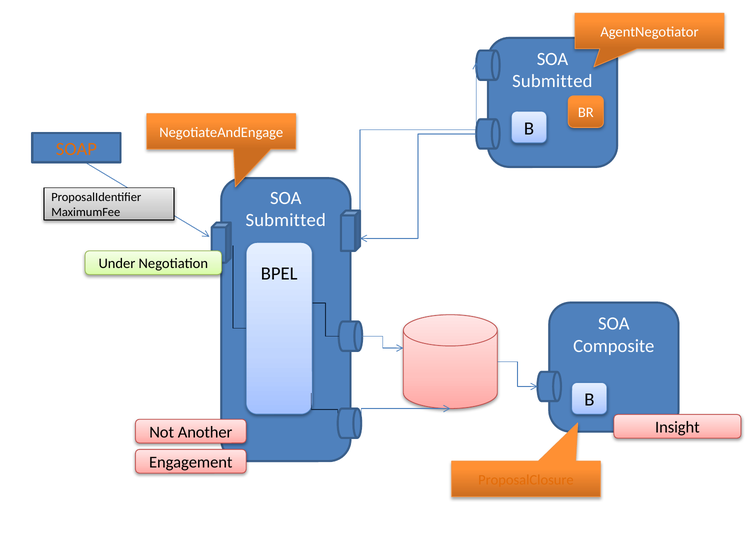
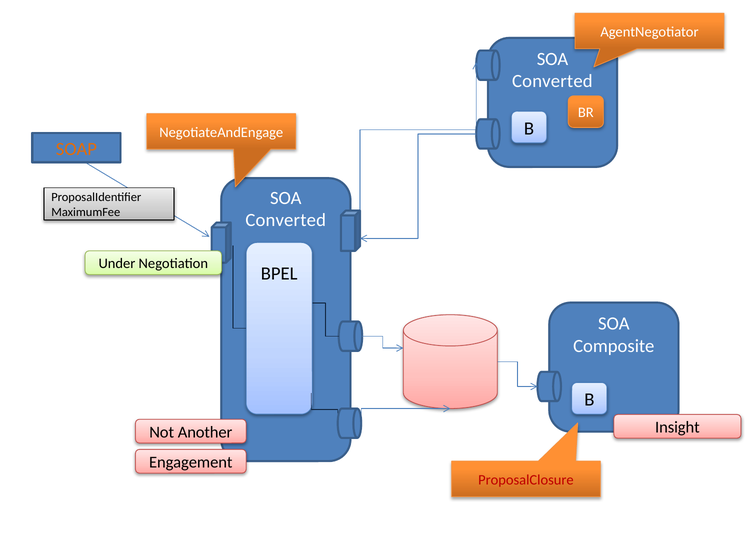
Submitted at (552, 81): Submitted -> Converted
Submitted at (286, 220): Submitted -> Converted
ProposalClosure colour: orange -> red
